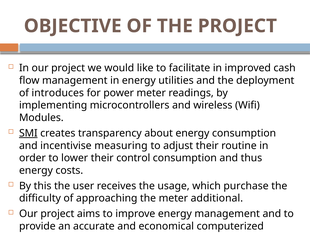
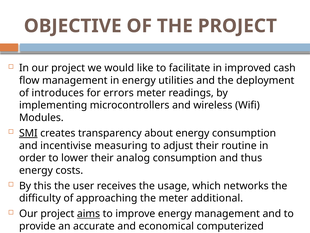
power: power -> errors
control: control -> analog
purchase: purchase -> networks
aims underline: none -> present
